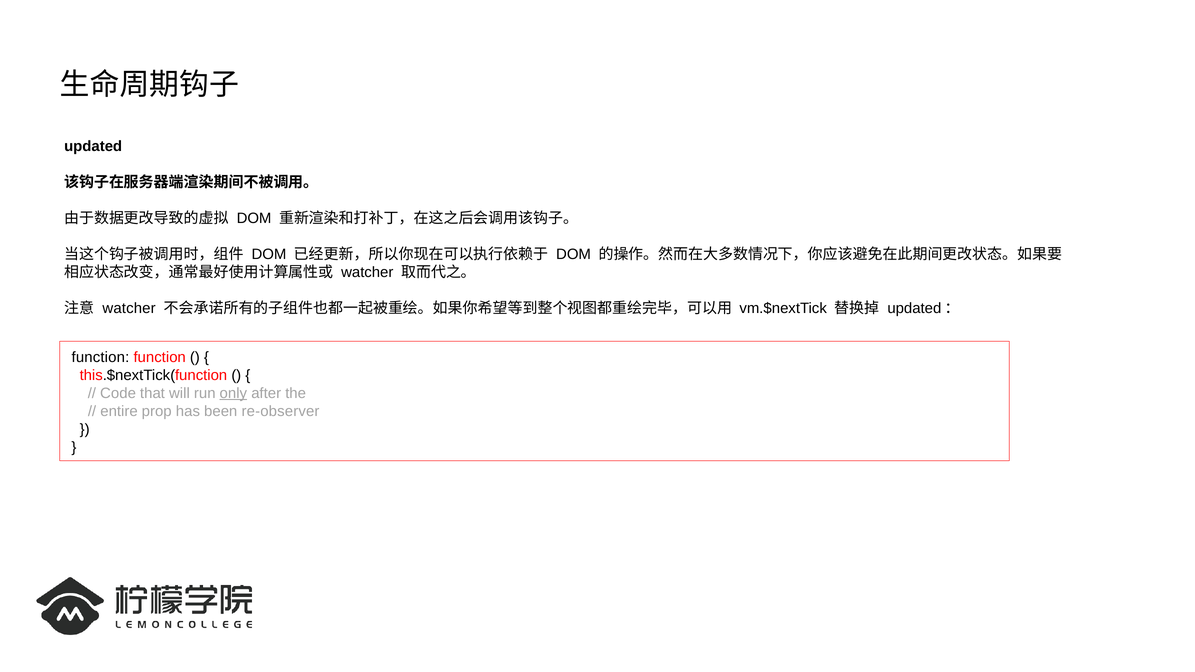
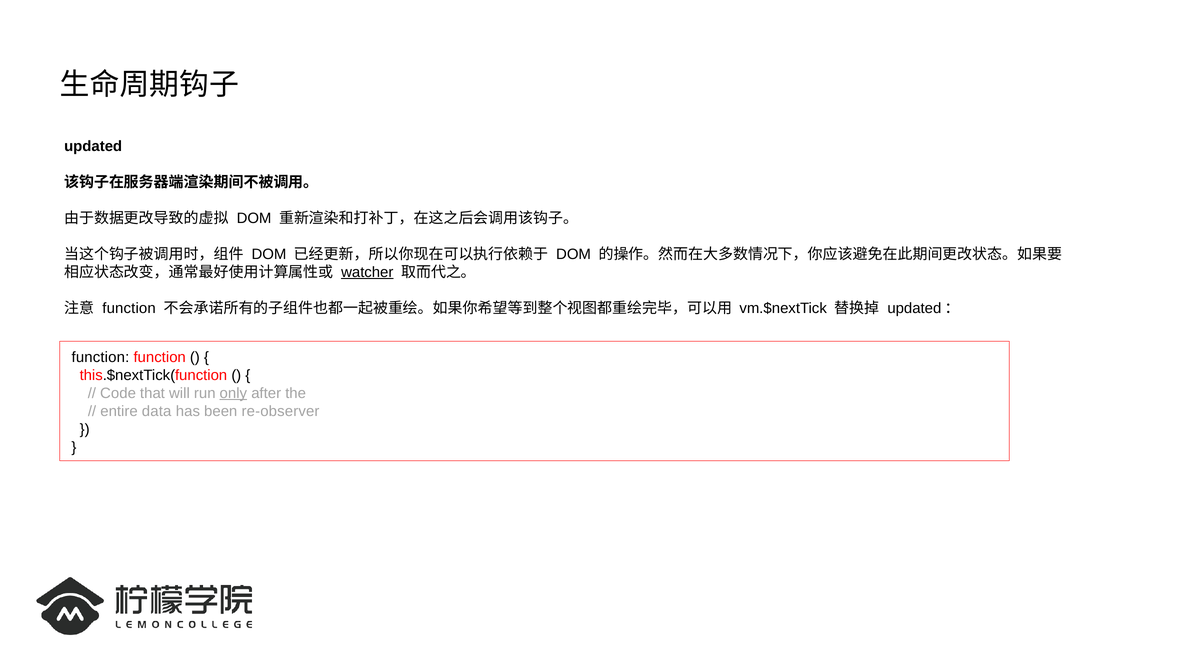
watcher at (367, 272) underline: none -> present
watcher at (129, 308): watcher -> function
prop: prop -> data
